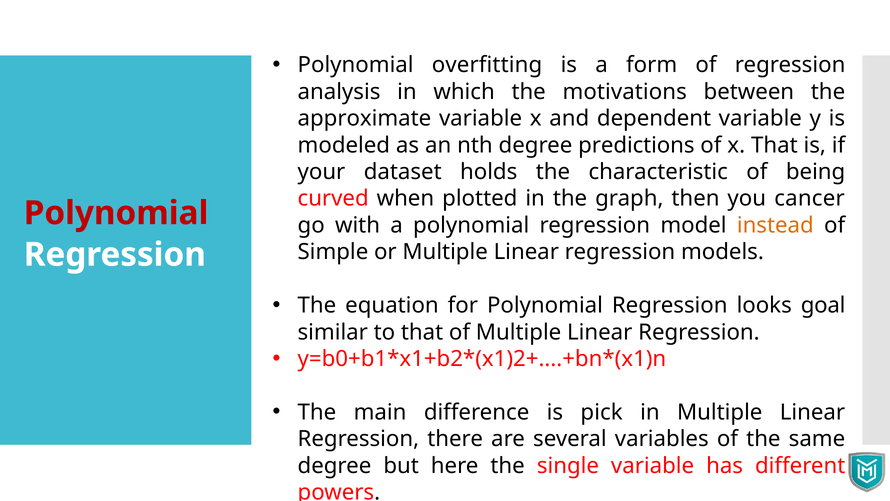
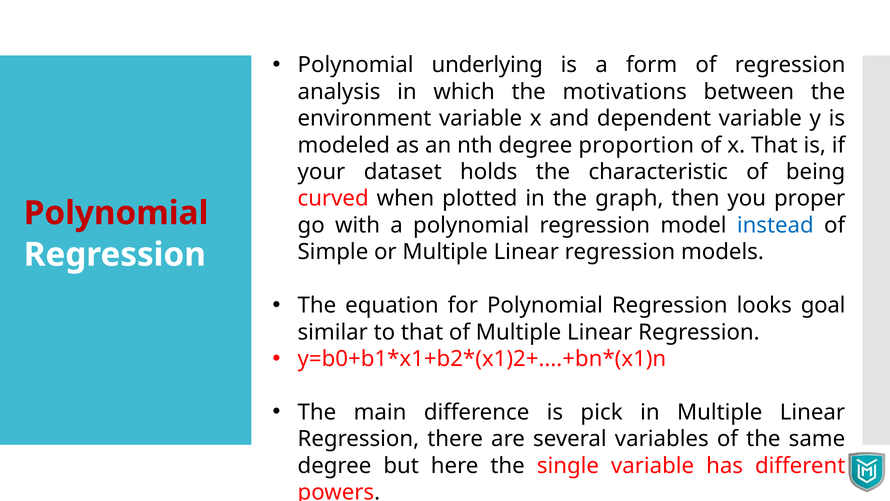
overfitting: overfitting -> underlying
approximate: approximate -> environment
predictions: predictions -> proportion
cancer: cancer -> proper
instead colour: orange -> blue
